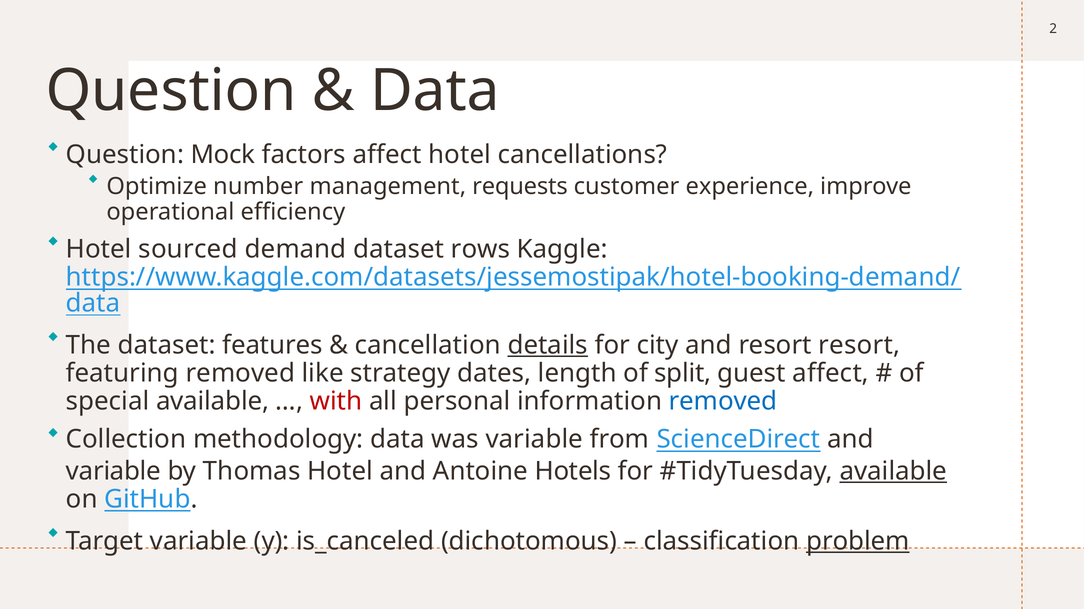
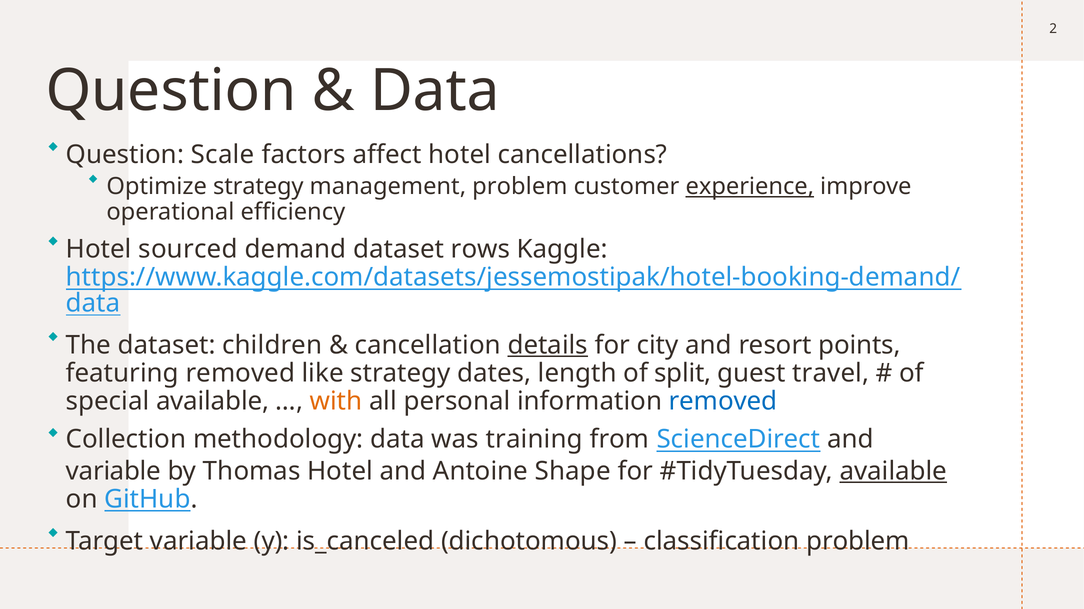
Mock: Mock -> Scale
Optimize number: number -> strategy
management requests: requests -> problem
experience underline: none -> present
features: features -> children
resort resort: resort -> points
guest affect: affect -> travel
with colour: red -> orange
was variable: variable -> training
Hotels: Hotels -> Shape
problem at (858, 542) underline: present -> none
